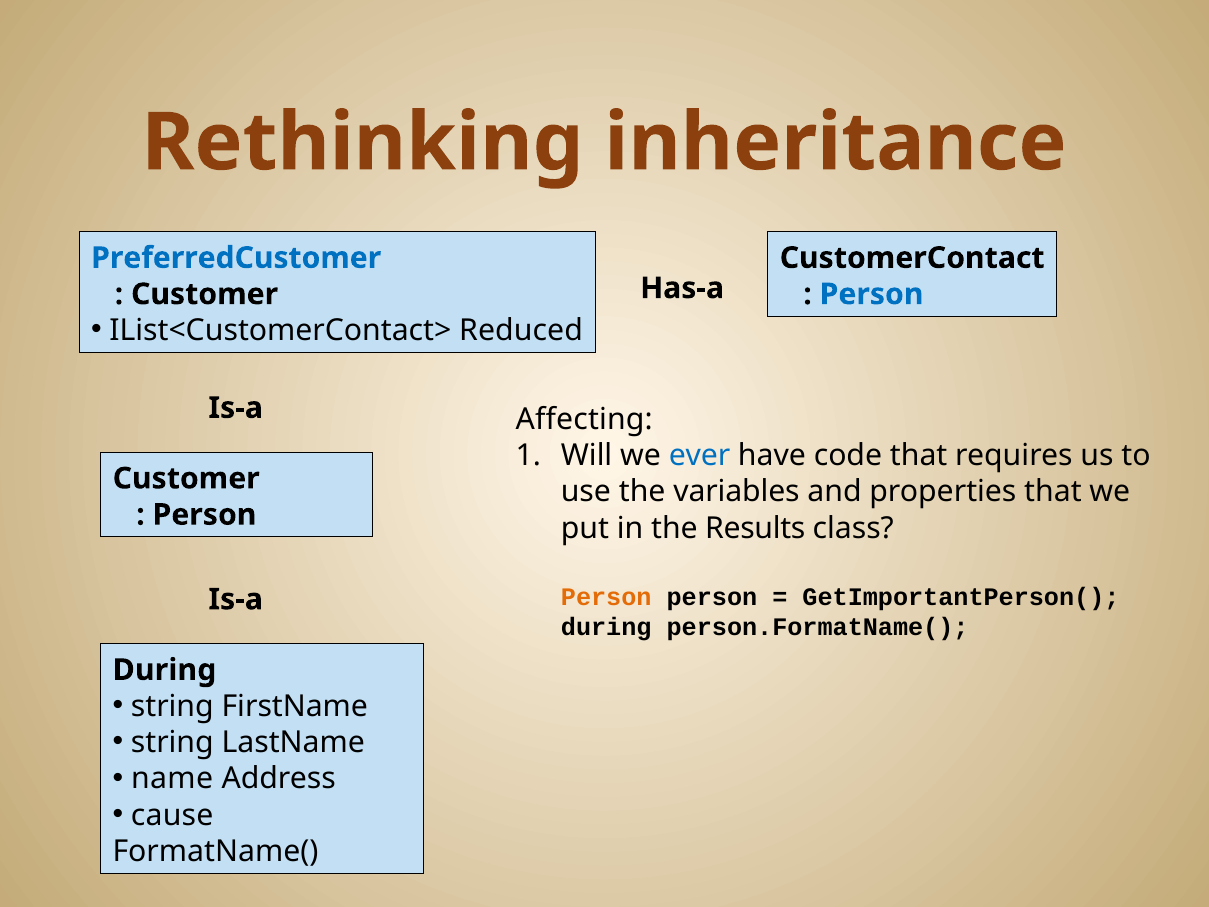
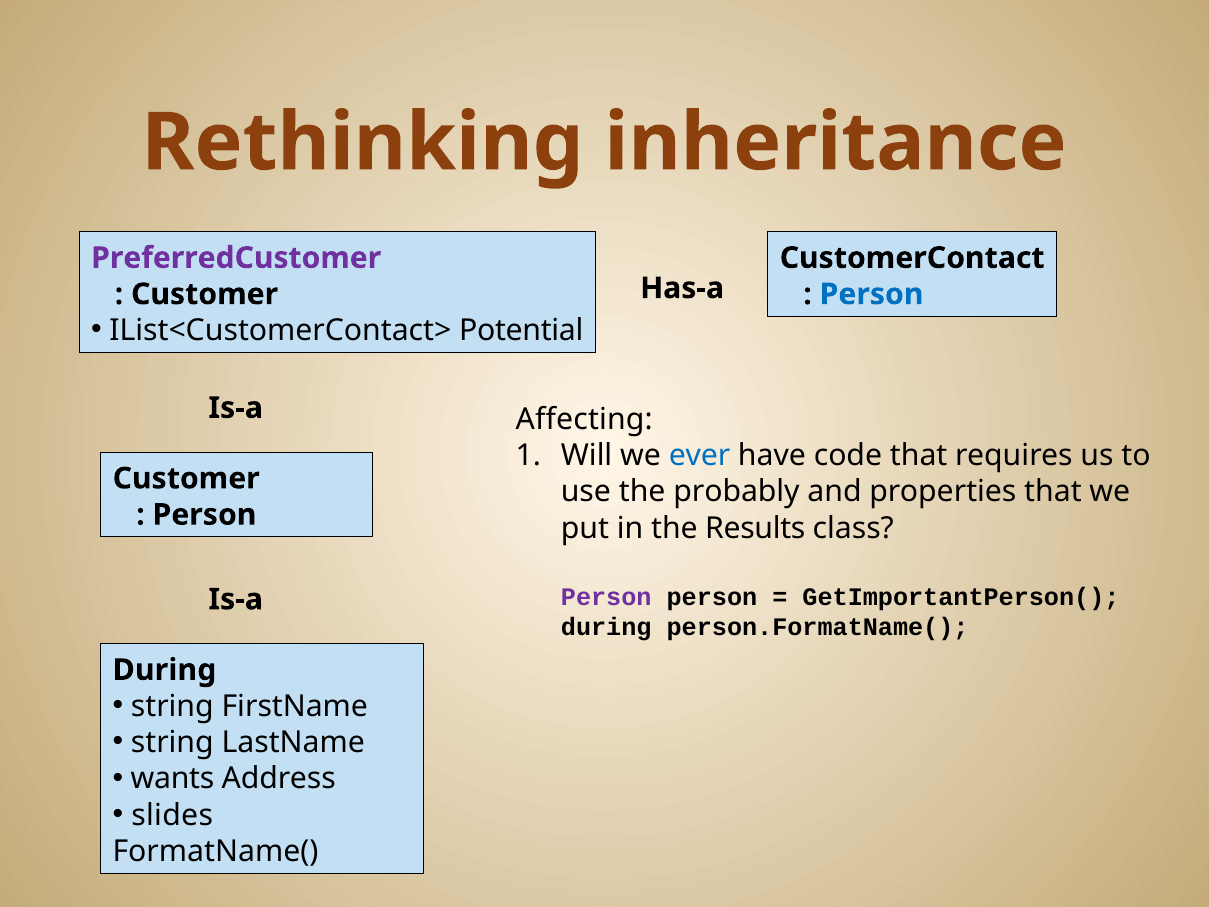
PreferredCustomer colour: blue -> purple
Reduced: Reduced -> Potential
variables: variables -> probably
Person at (606, 597) colour: orange -> purple
name: name -> wants
cause: cause -> slides
